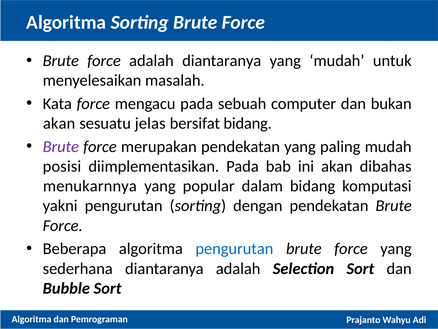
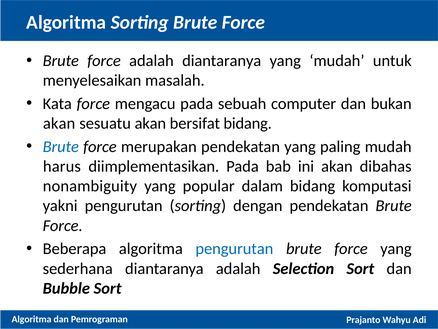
sesuatu jelas: jelas -> akan
Brute at (61, 146) colour: purple -> blue
posisi: posisi -> harus
menukarnnya: menukarnnya -> nonambiguity
